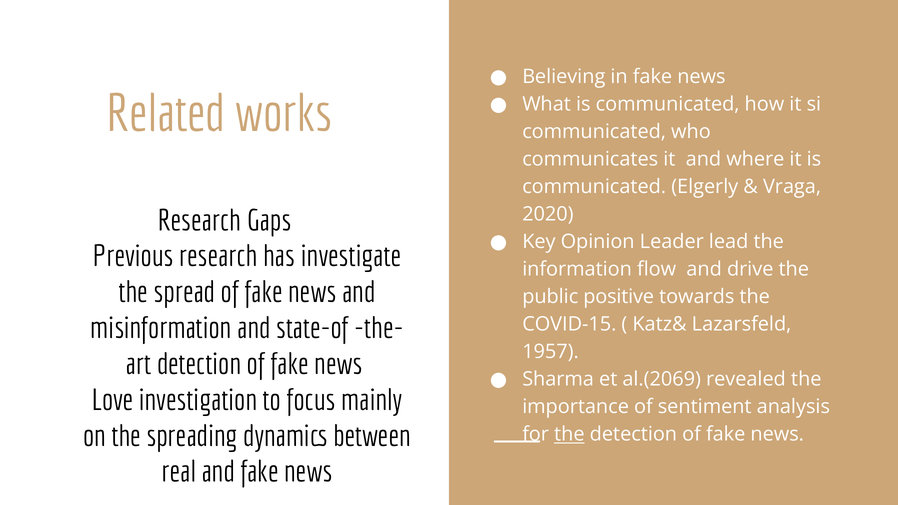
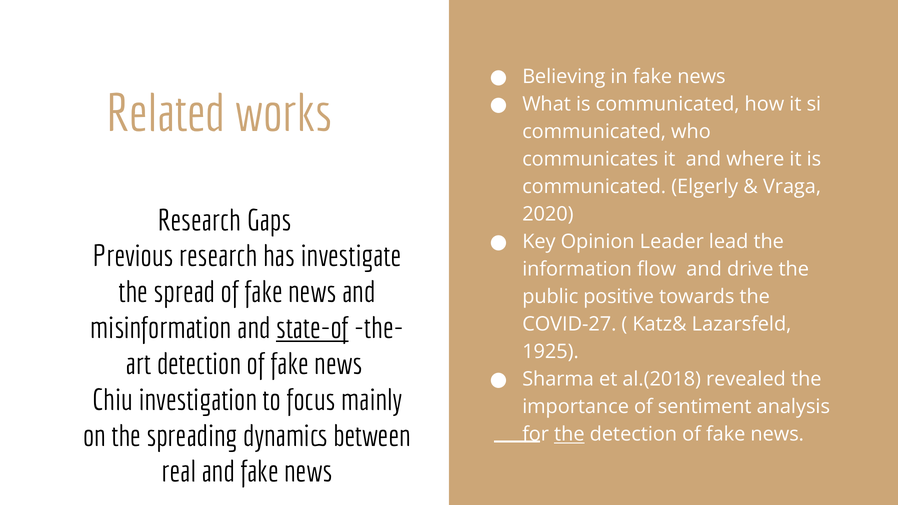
state-of underline: none -> present
COVID-15: COVID-15 -> COVID-27
1957: 1957 -> 1925
al.(2069: al.(2069 -> al.(2018
Love: Love -> Chiu
